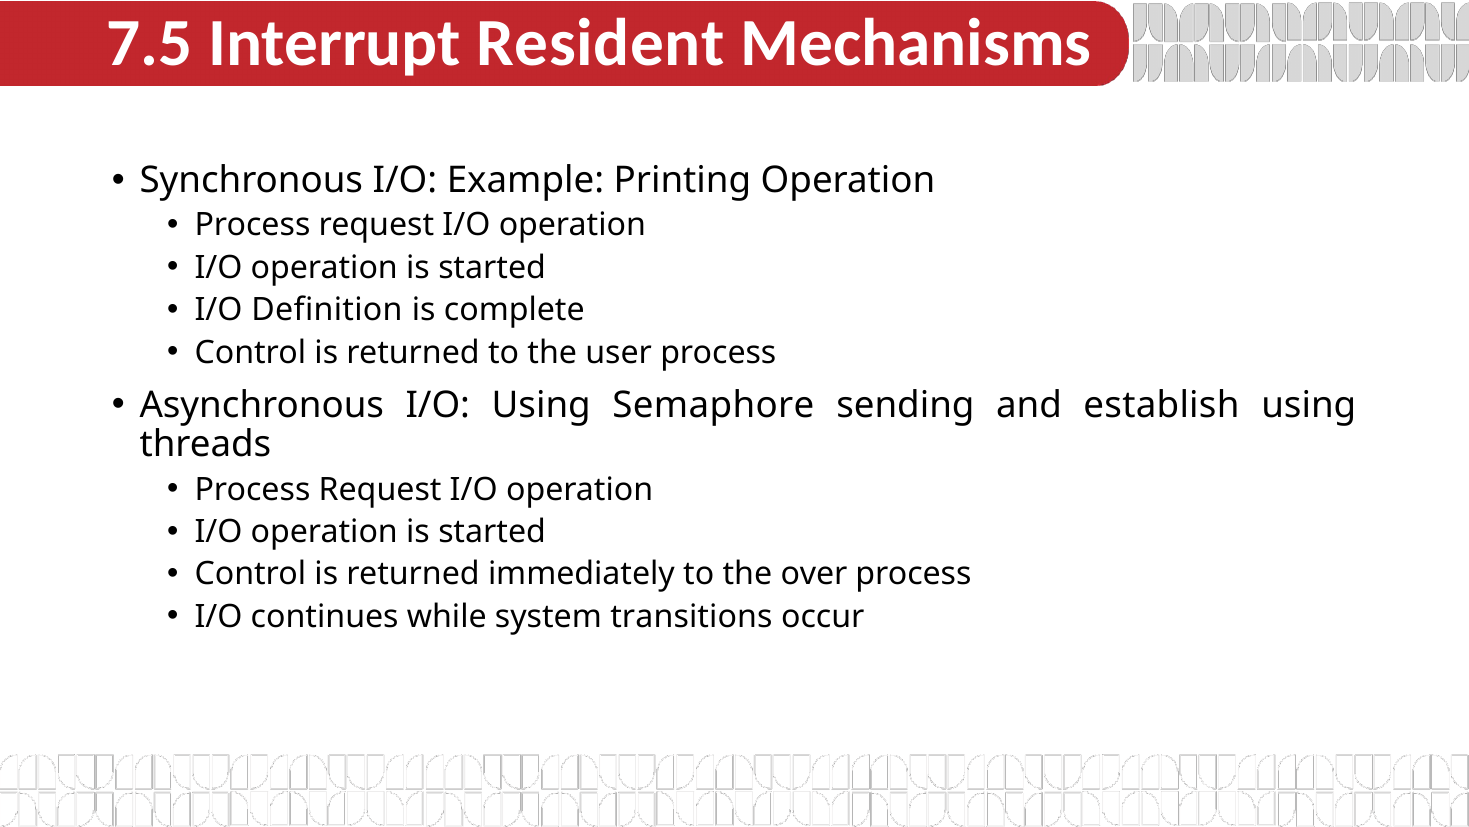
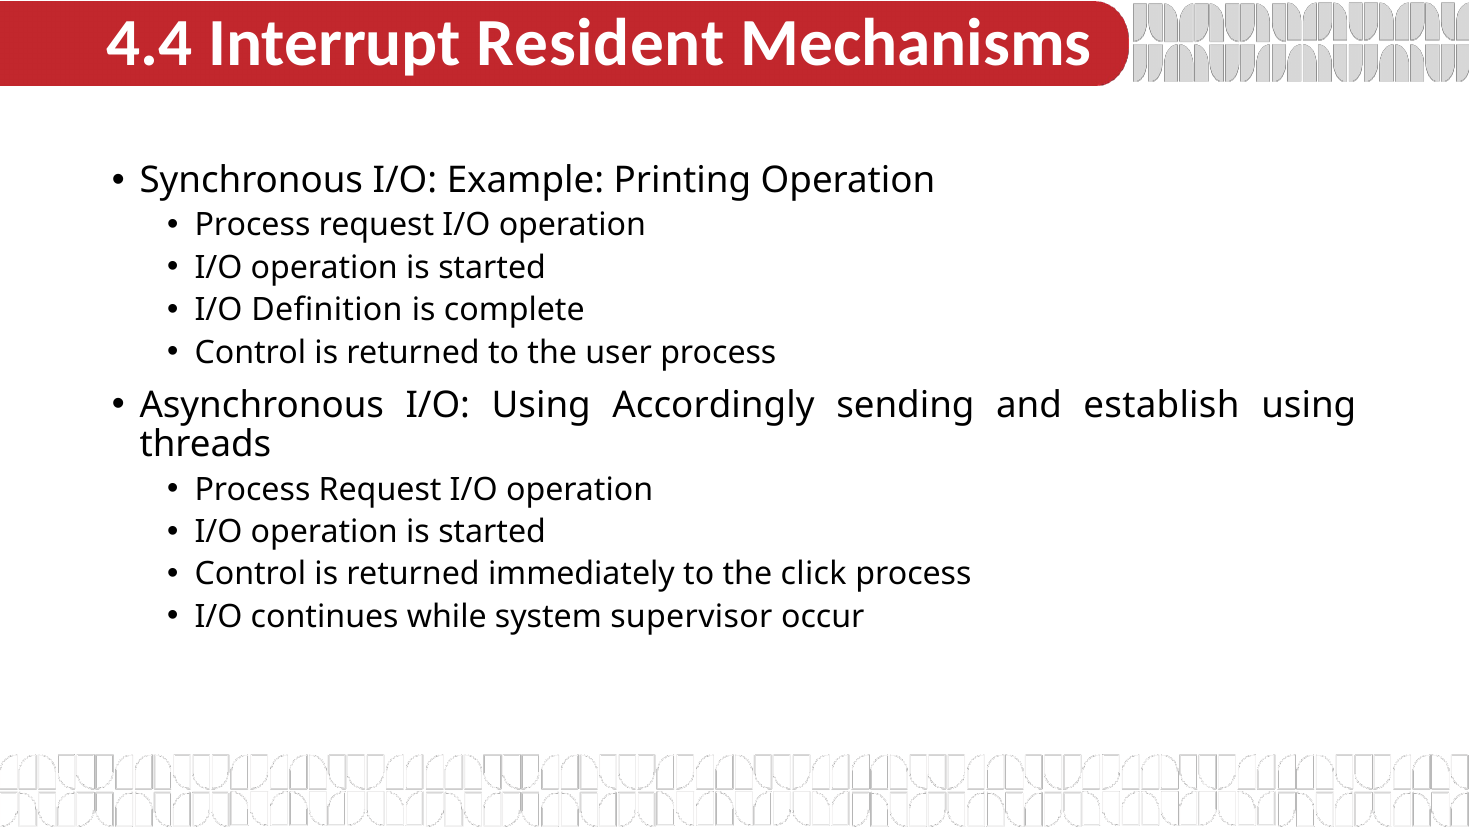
7.5: 7.5 -> 4.4
Semaphore: Semaphore -> Accordingly
over: over -> click
transitions: transitions -> supervisor
